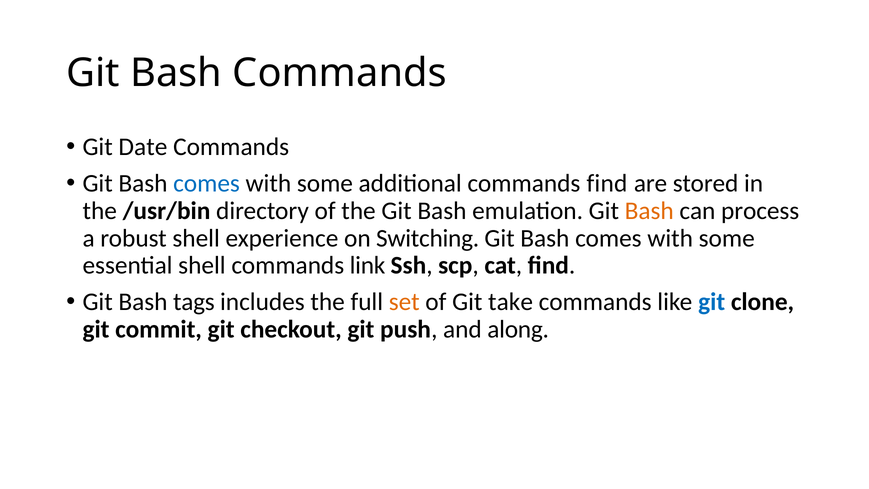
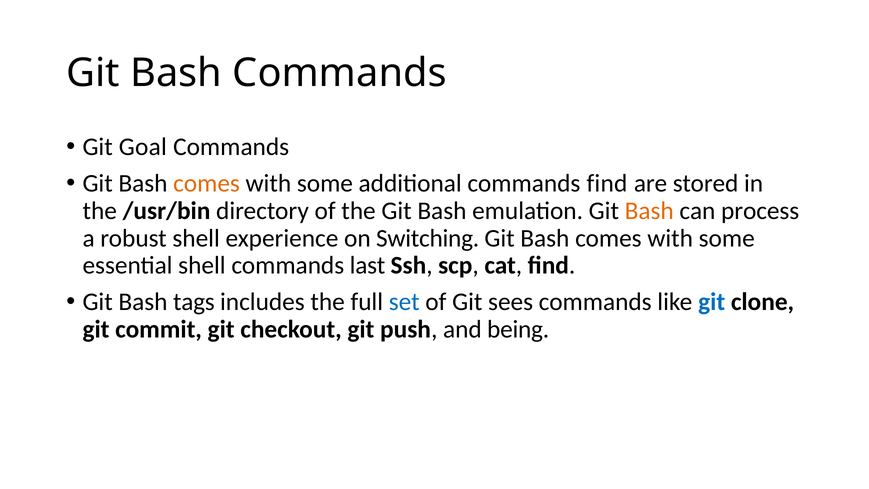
Date: Date -> Goal
comes at (207, 183) colour: blue -> orange
link: link -> last
set colour: orange -> blue
take: take -> sees
along: along -> being
